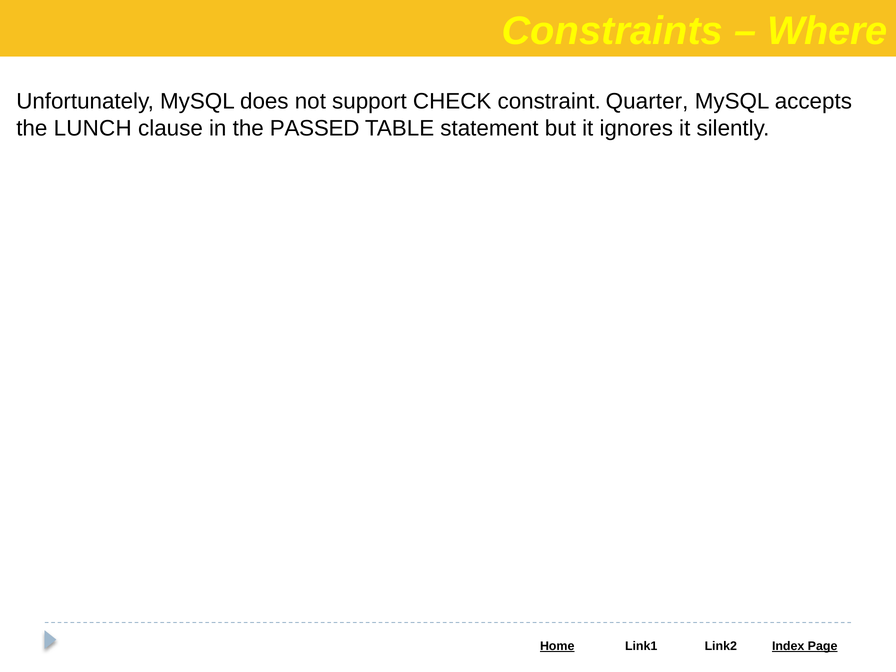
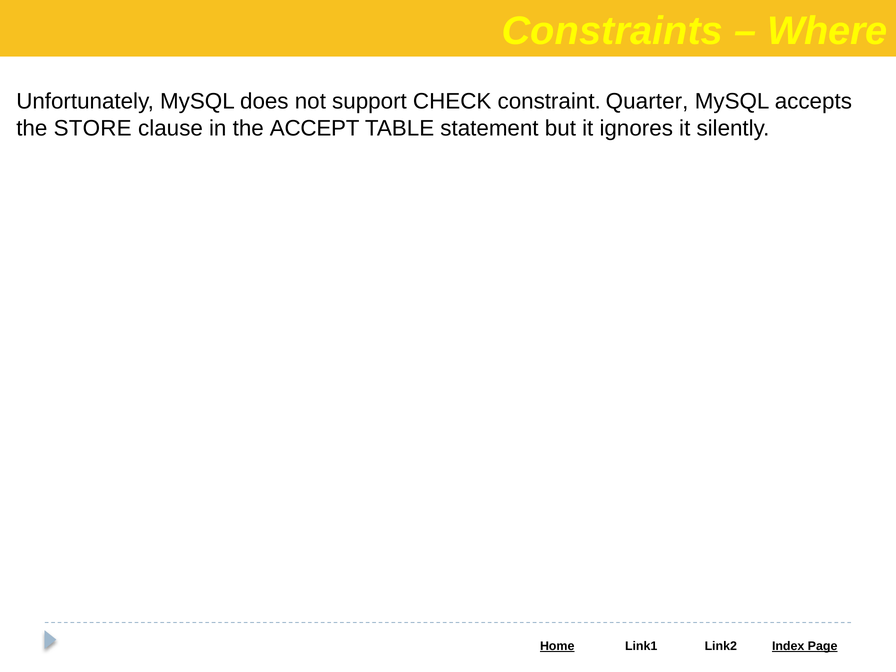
LUNCH: LUNCH -> STORE
PASSED: PASSED -> ACCEPT
